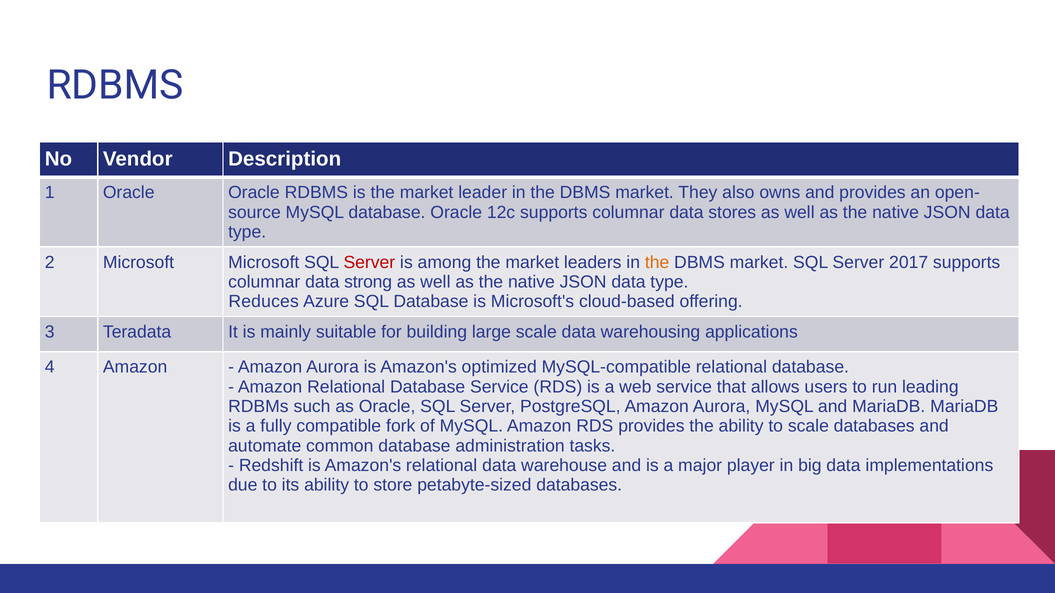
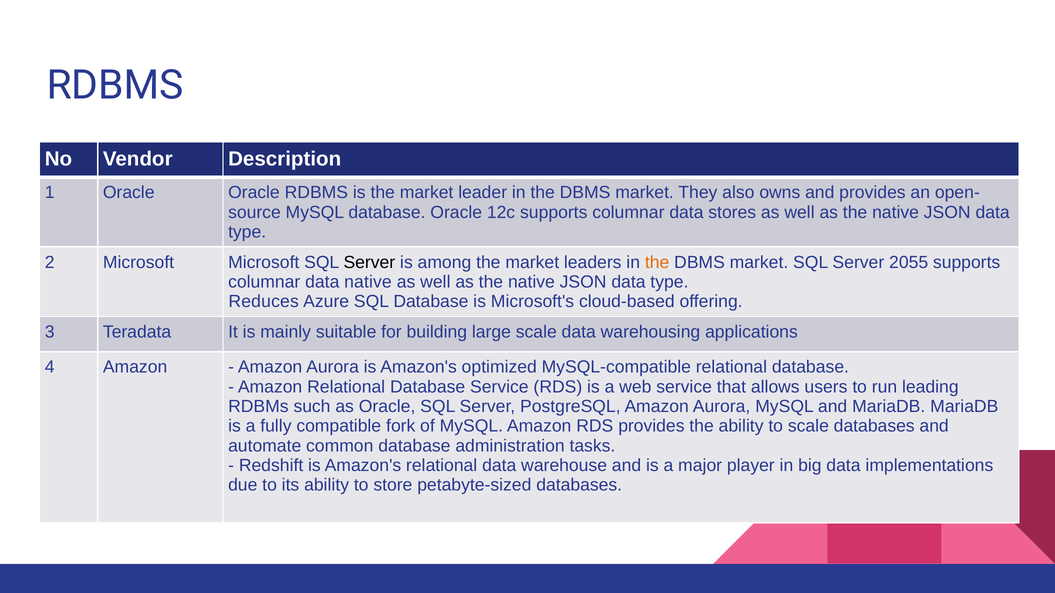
Server at (369, 262) colour: red -> black
2017: 2017 -> 2055
data strong: strong -> native
